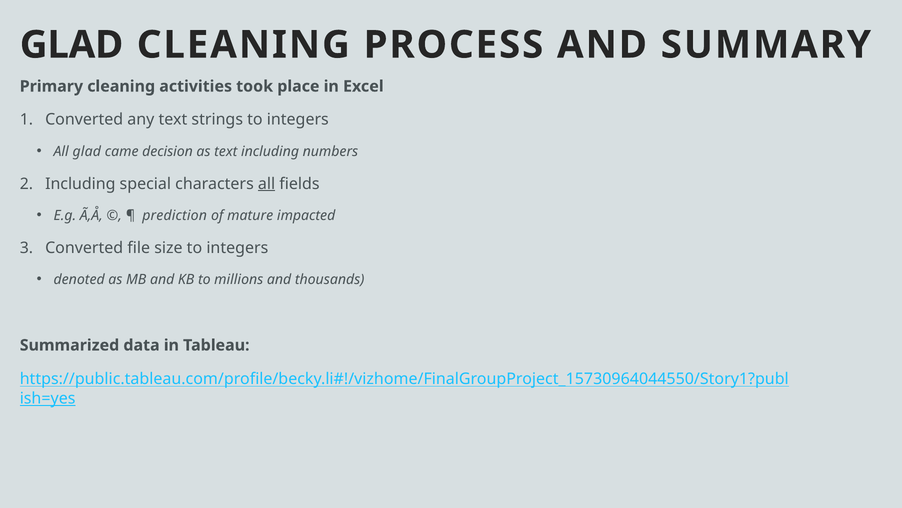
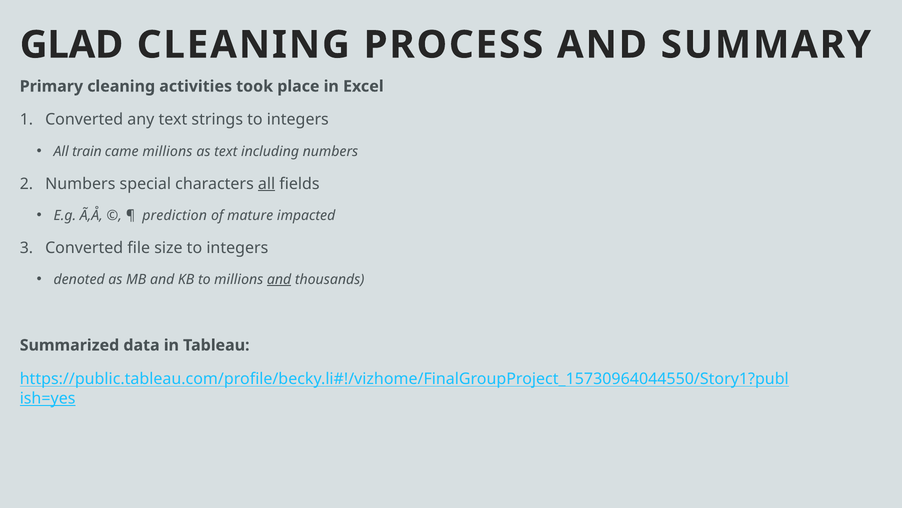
All glad: glad -> train
came decision: decision -> millions
Including at (80, 184): Including -> Numbers
and at (279, 279) underline: none -> present
